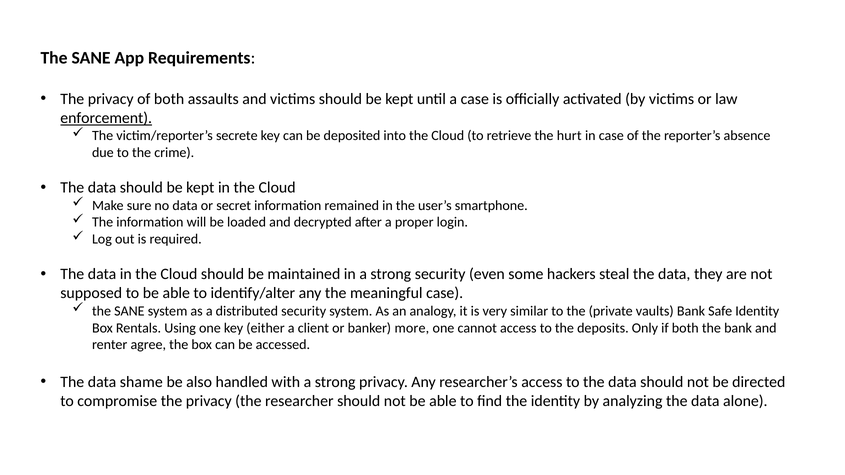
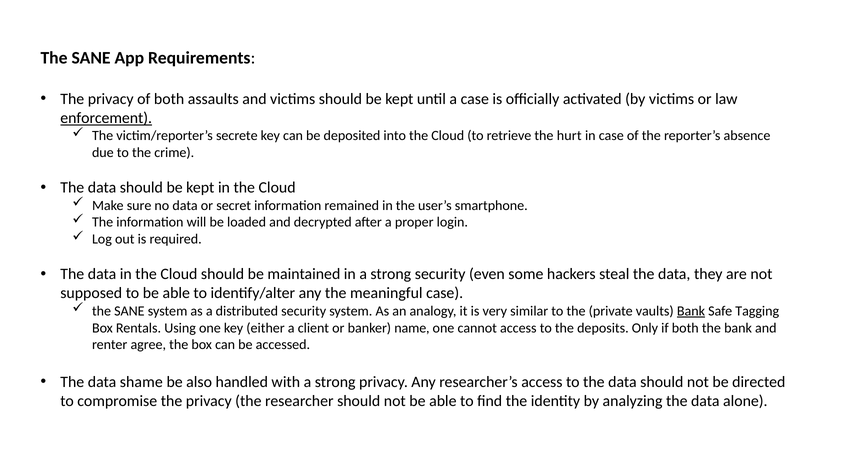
Bank at (691, 311) underline: none -> present
Safe Identity: Identity -> Tagging
more: more -> name
